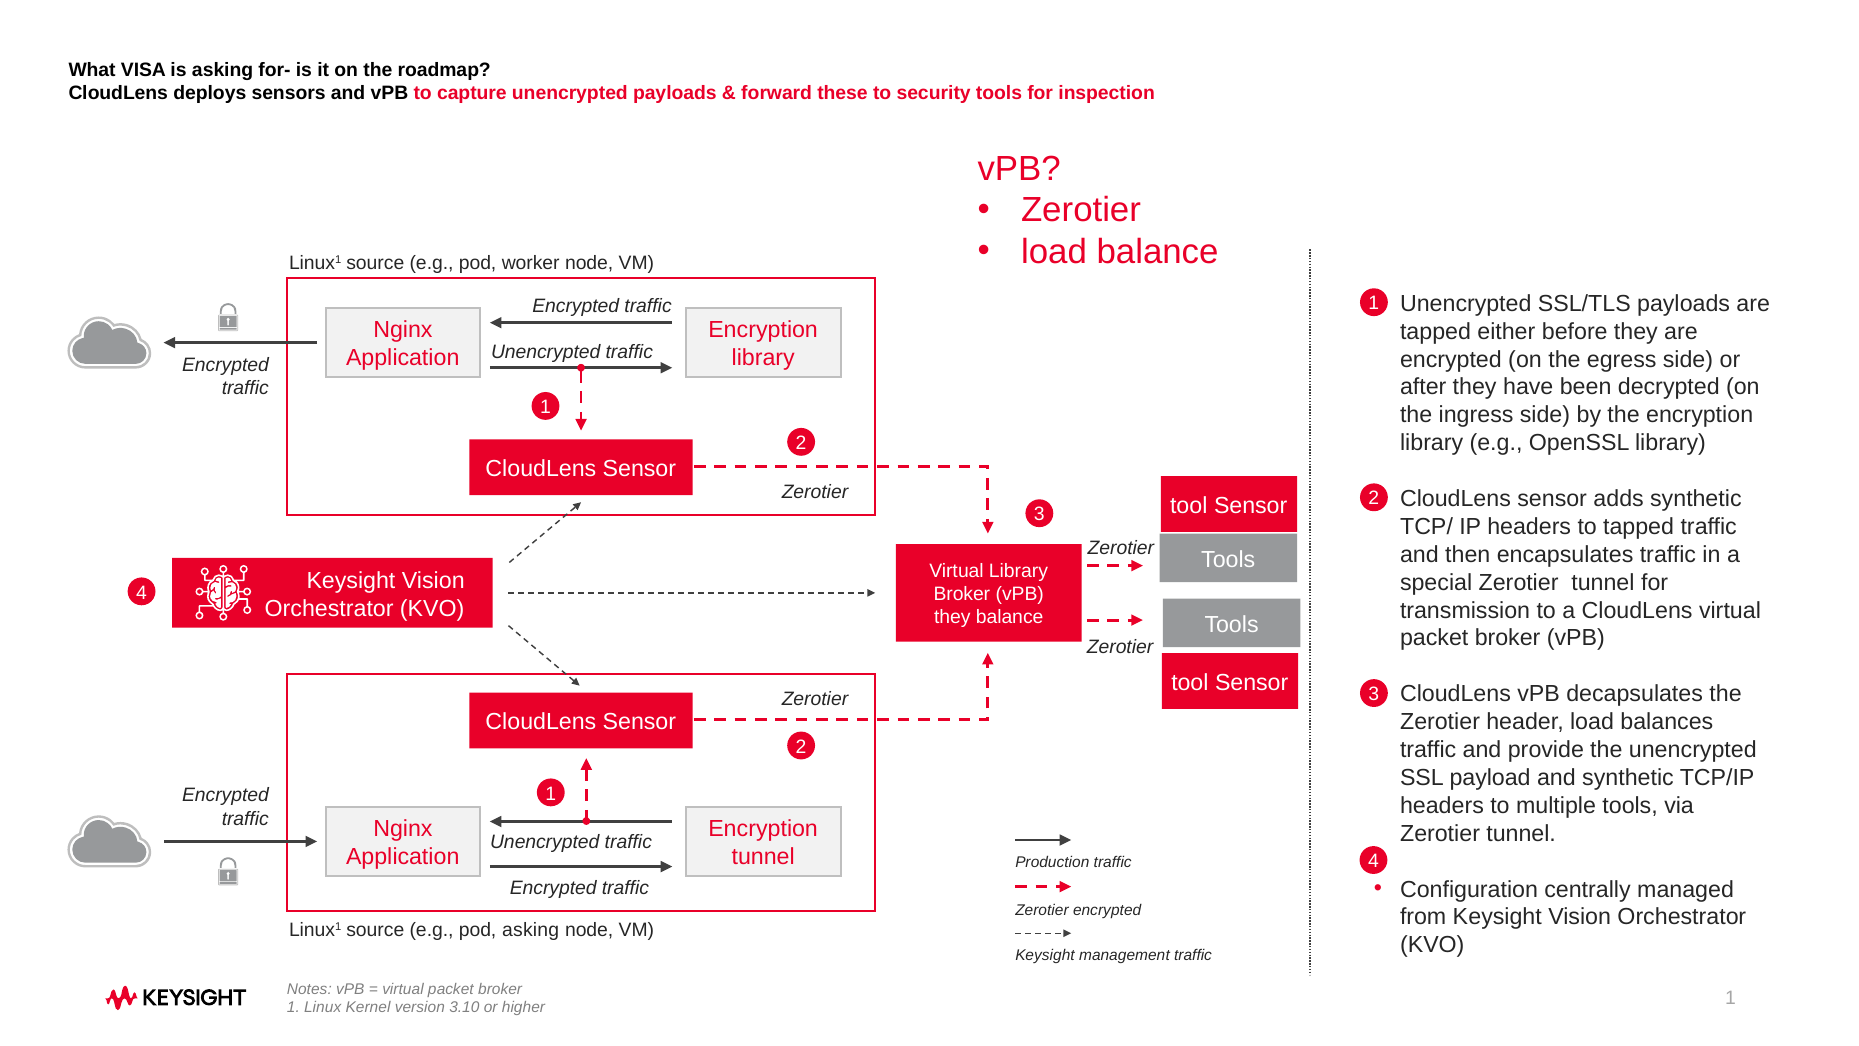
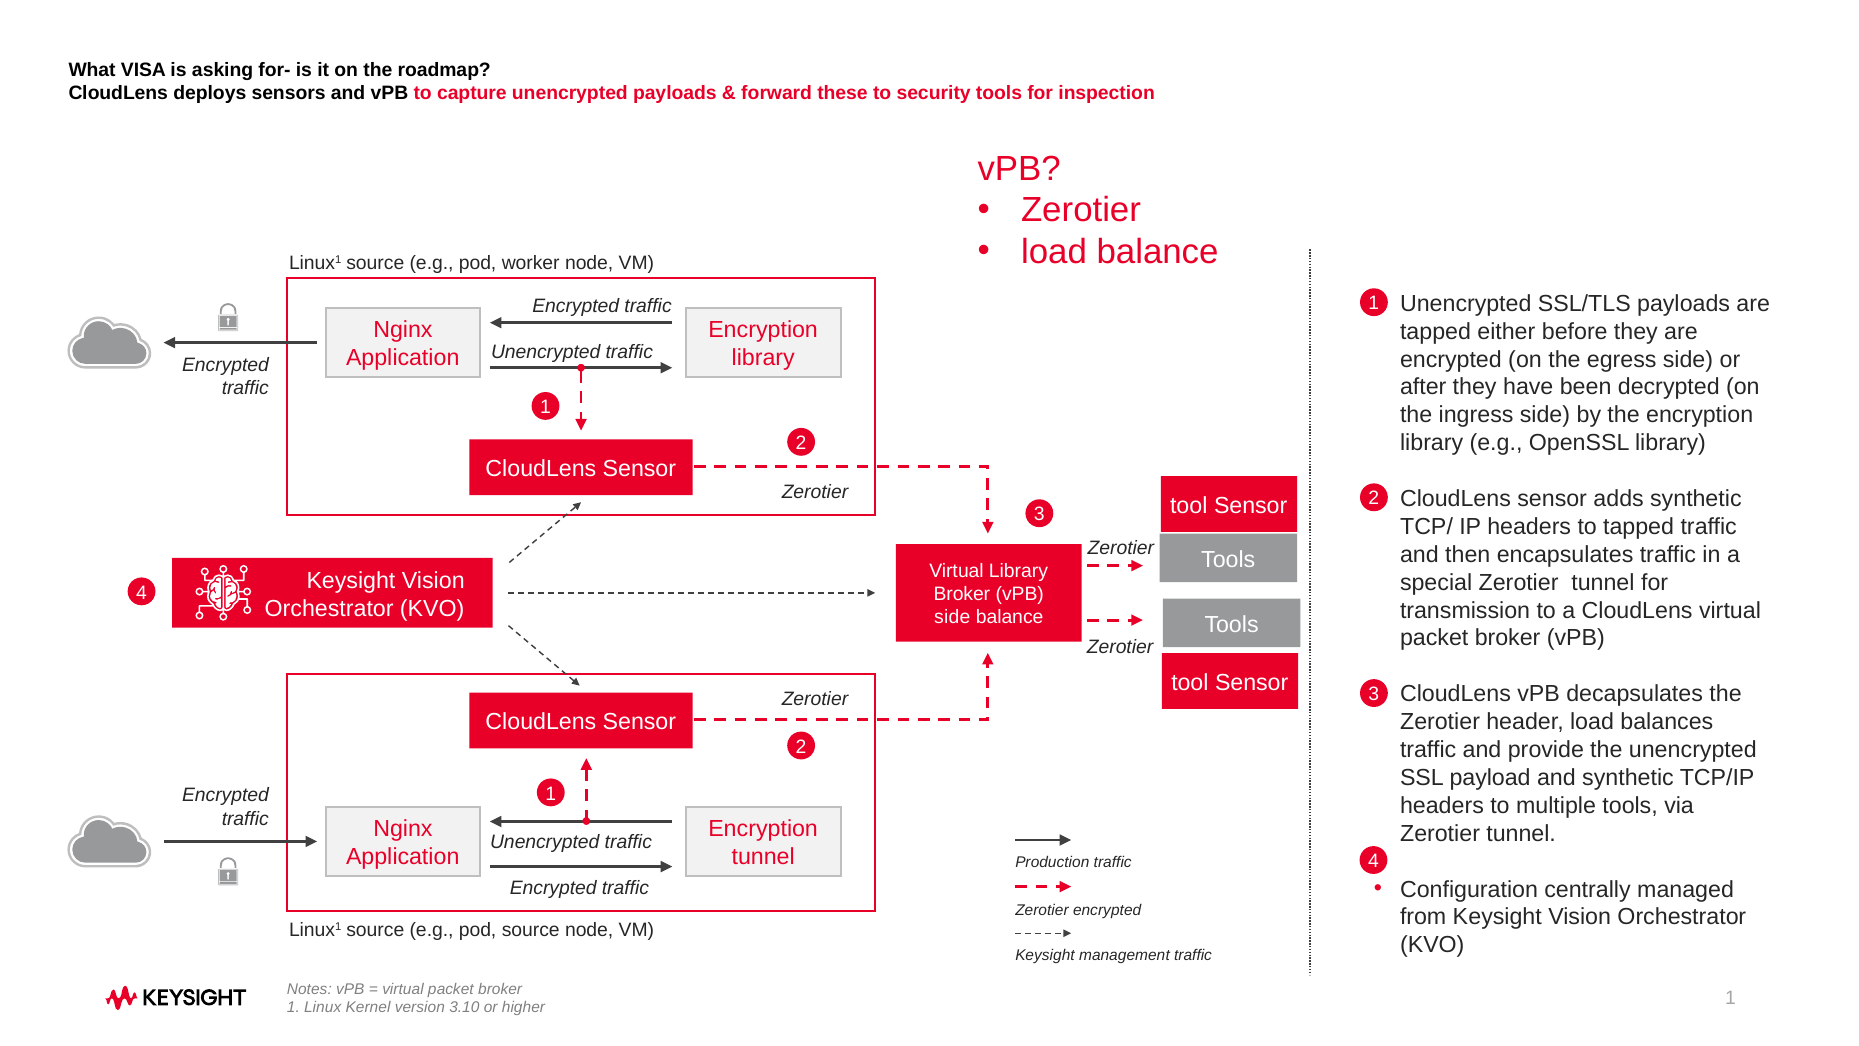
they at (952, 617): they -> side
pod asking: asking -> source
